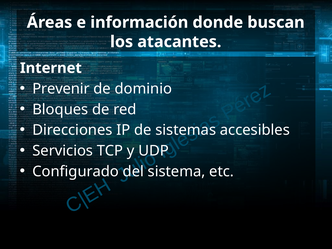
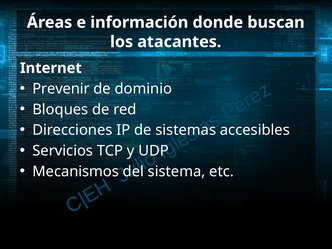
Configurado: Configurado -> Mecanismos
